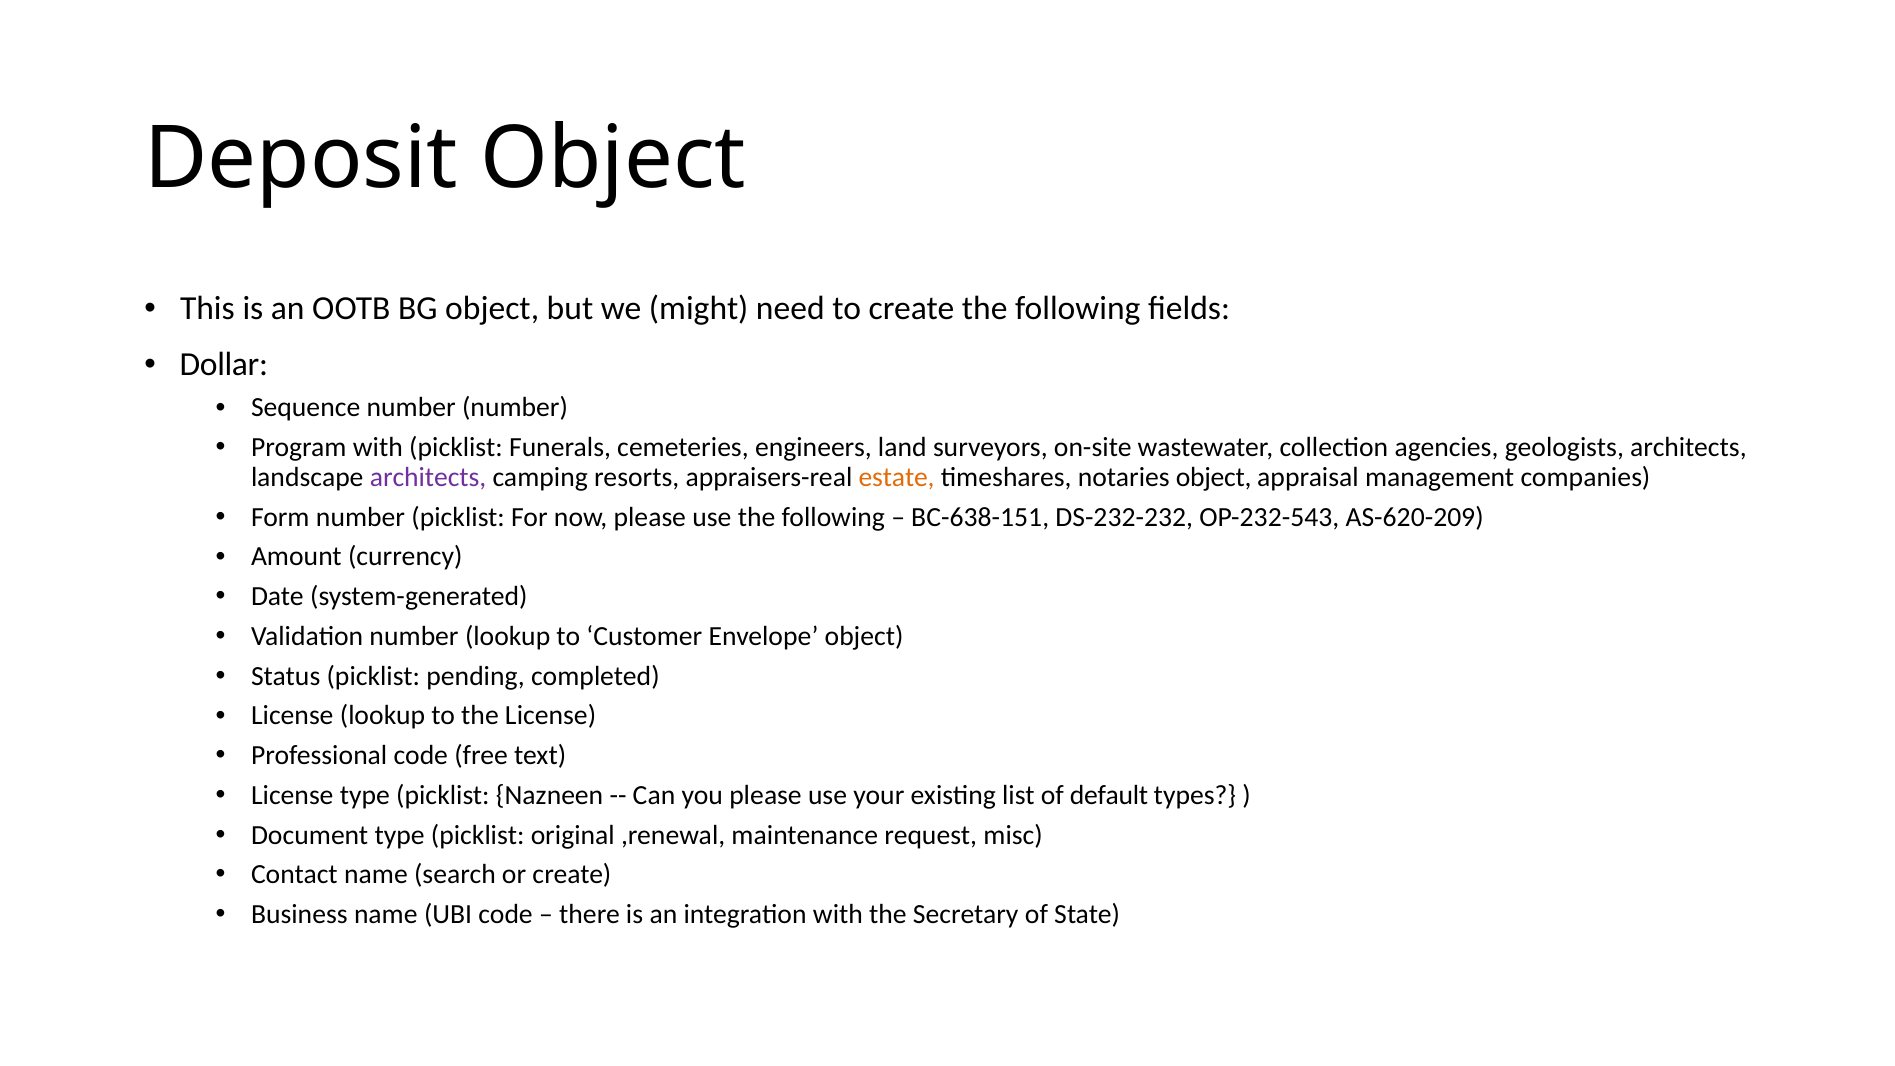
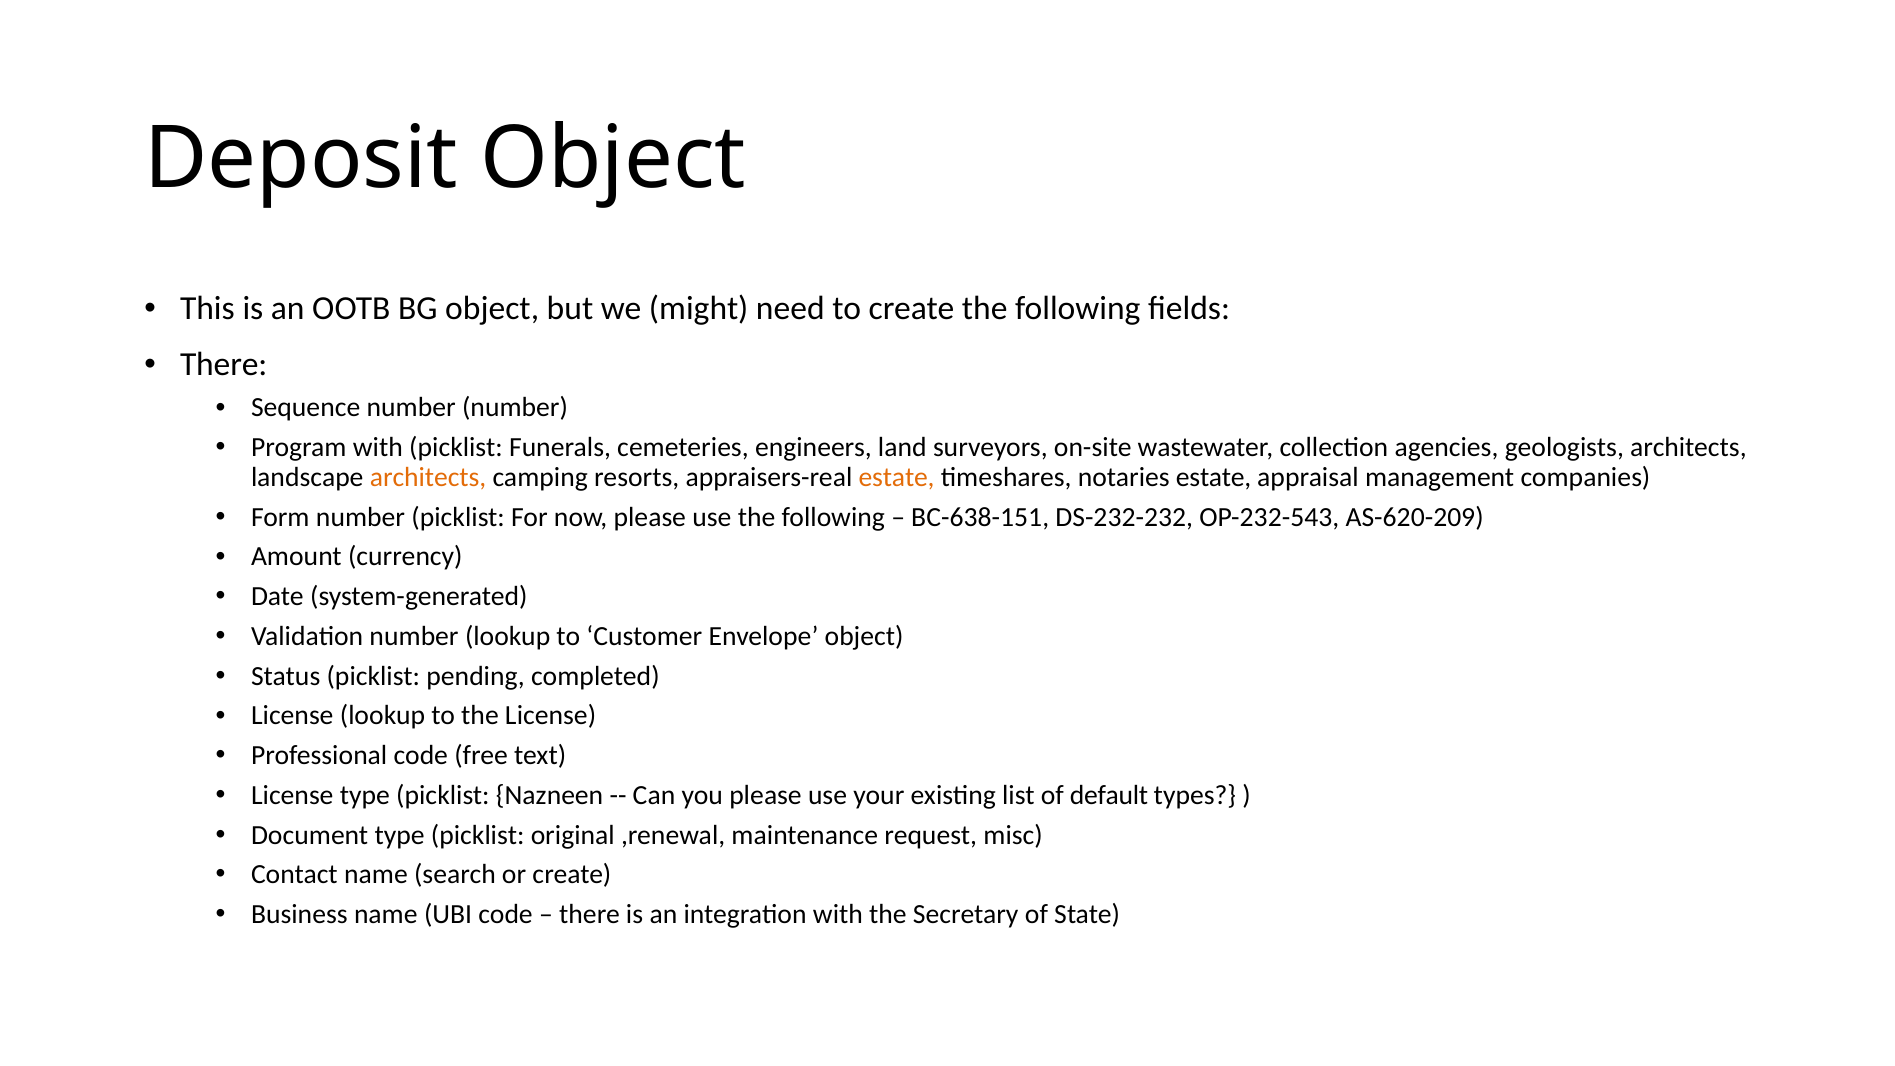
Dollar at (224, 365): Dollar -> There
architects at (428, 477) colour: purple -> orange
notaries object: object -> estate
